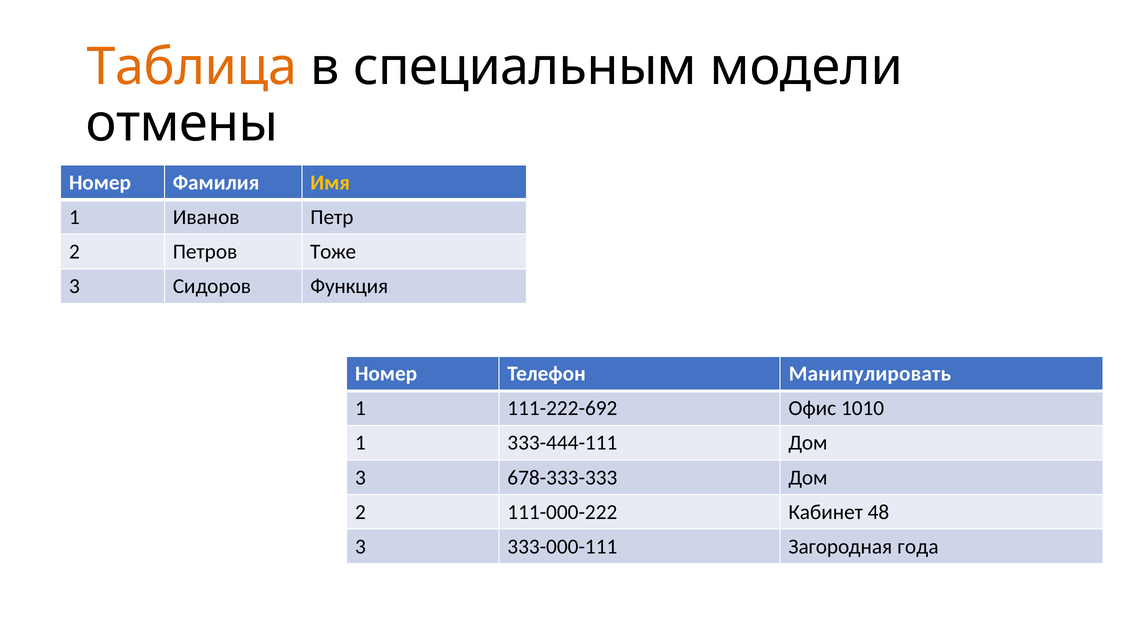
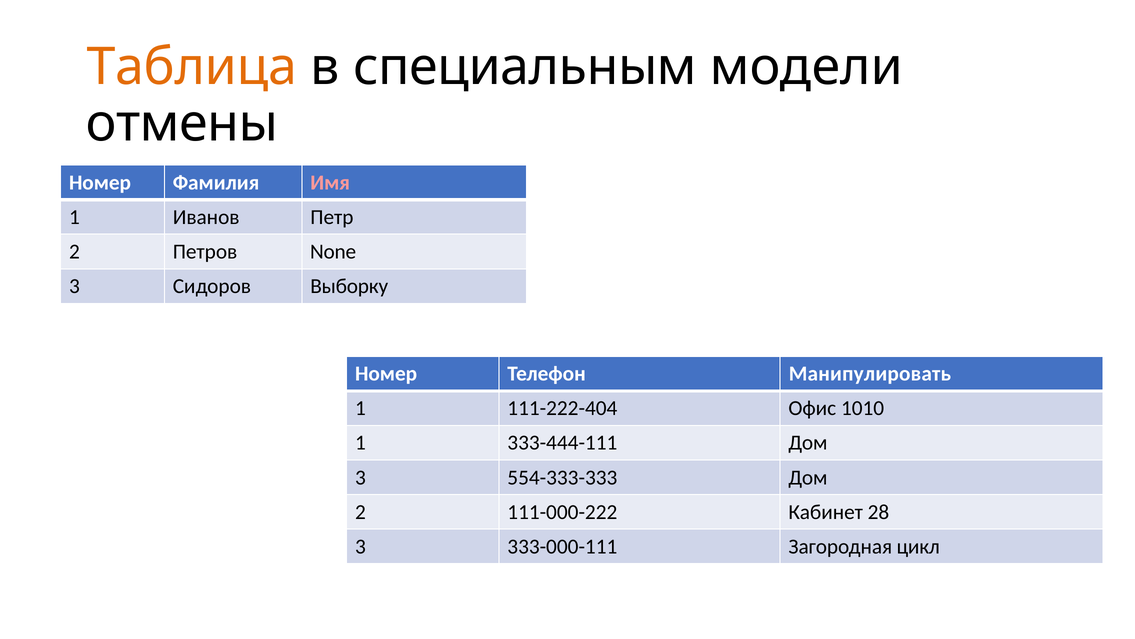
Имя colour: yellow -> pink
Тоже: Тоже -> None
Функция: Функция -> Выборку
111-222-692: 111-222-692 -> 111-222-404
678-333-333: 678-333-333 -> 554-333-333
48: 48 -> 28
года: года -> цикл
